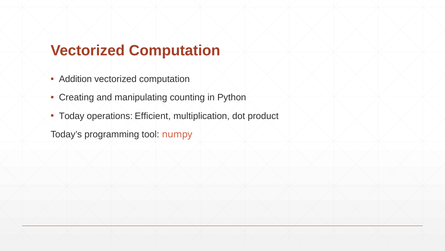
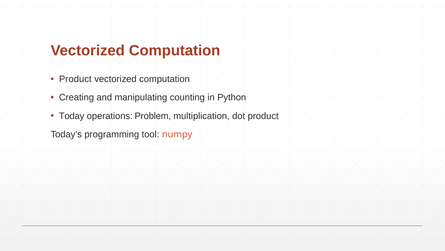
Addition at (75, 79): Addition -> Product
Efficient: Efficient -> Problem
